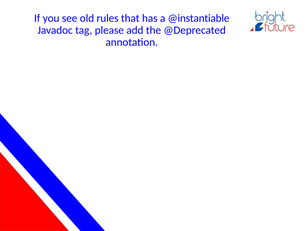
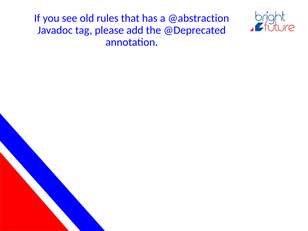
@instantiable: @instantiable -> @abstraction
